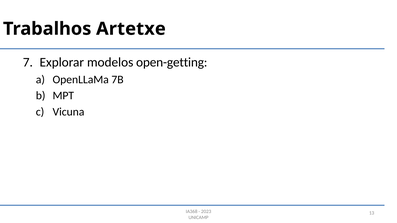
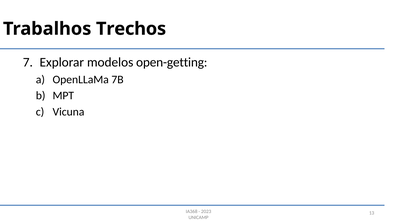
Artetxe: Artetxe -> Trechos
